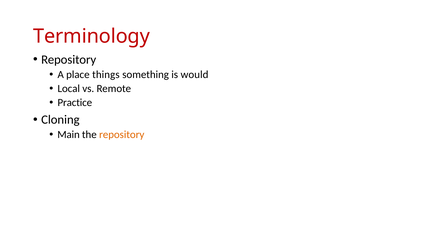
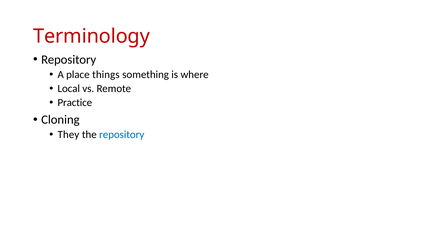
would: would -> where
Main: Main -> They
repository at (122, 135) colour: orange -> blue
